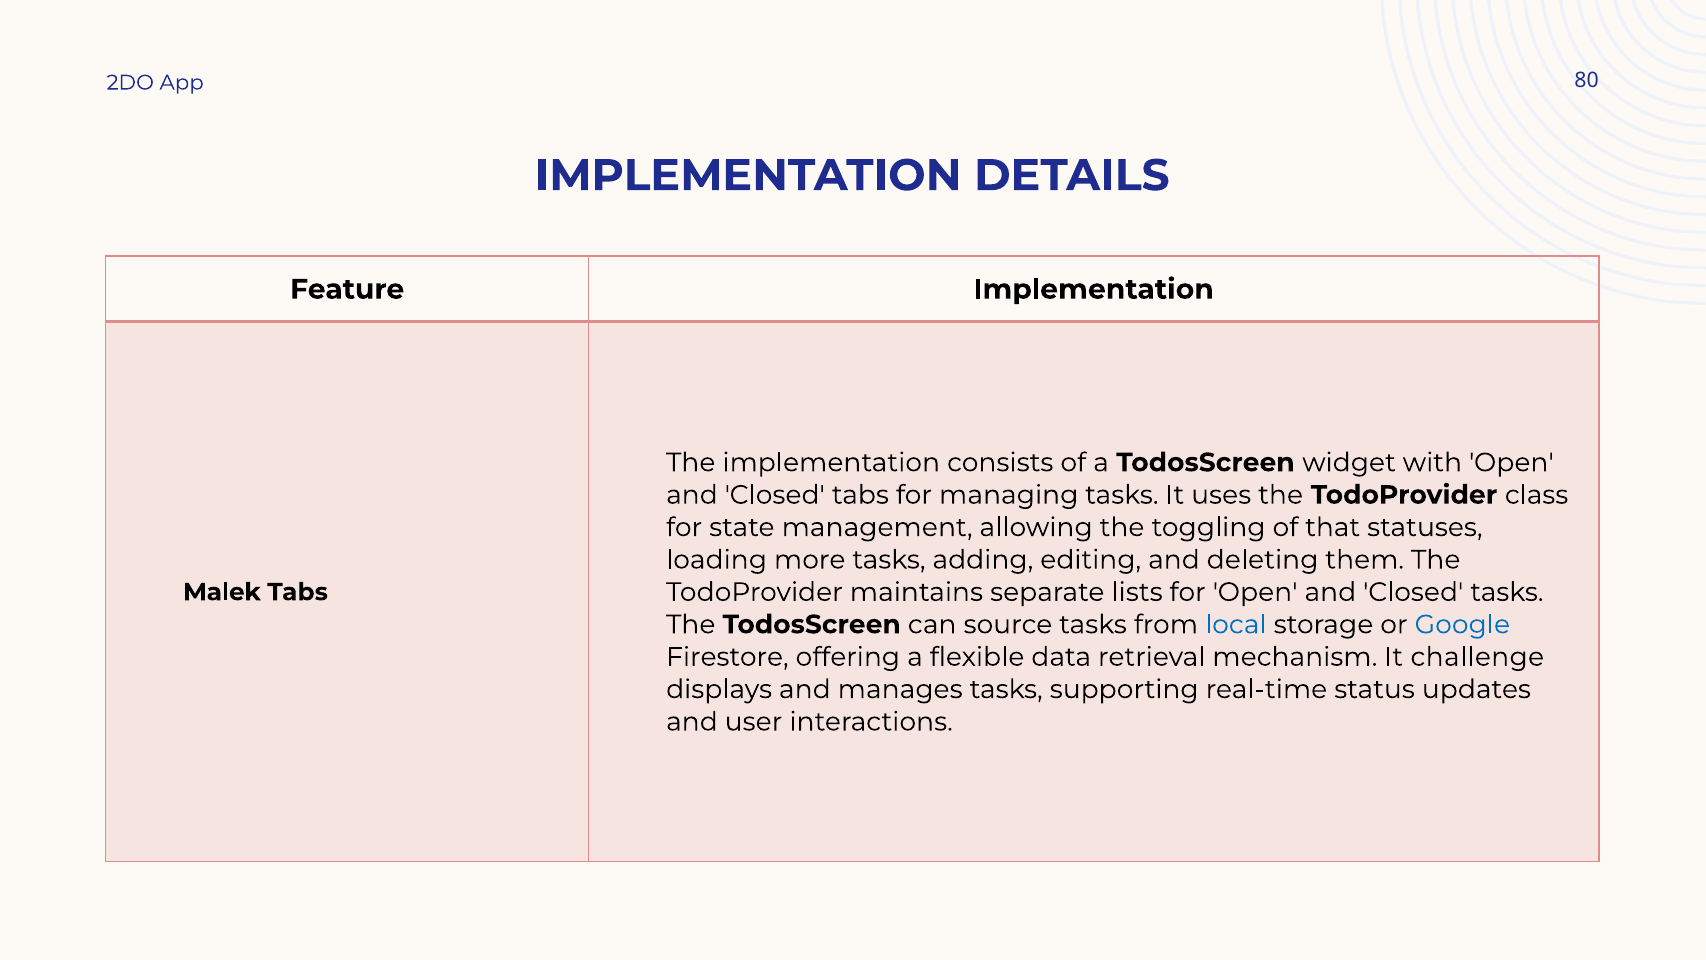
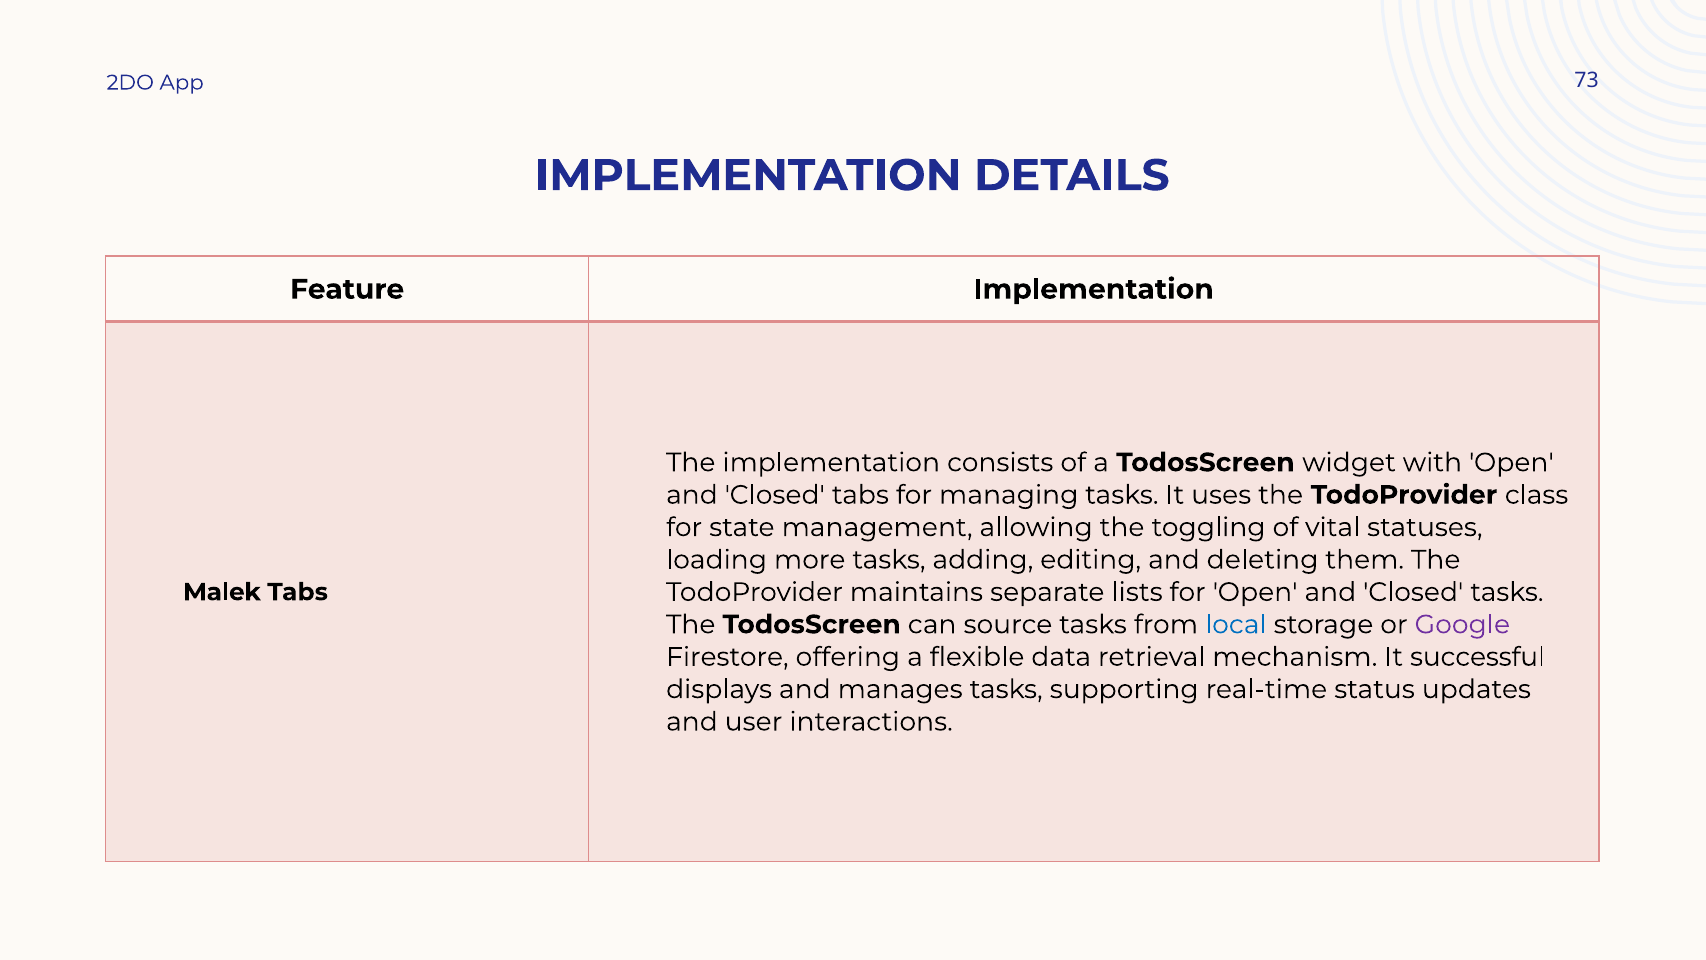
80: 80 -> 73
that: that -> vital
Google colour: blue -> purple
challenge: challenge -> successful
